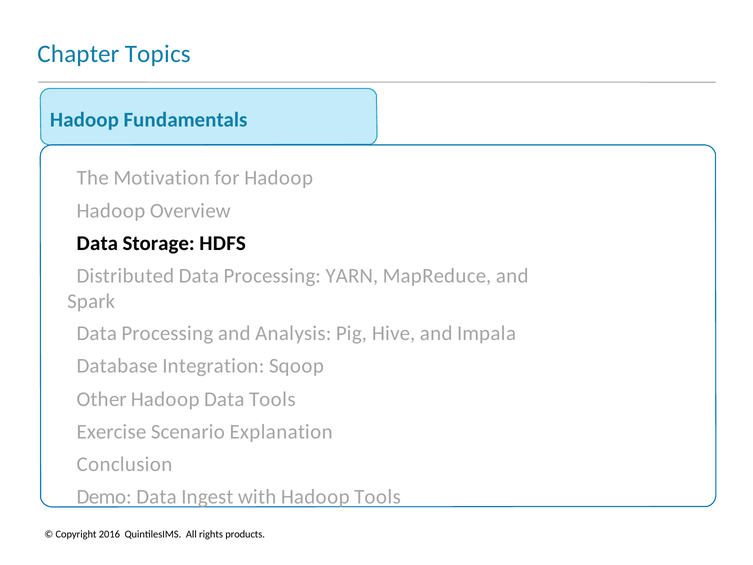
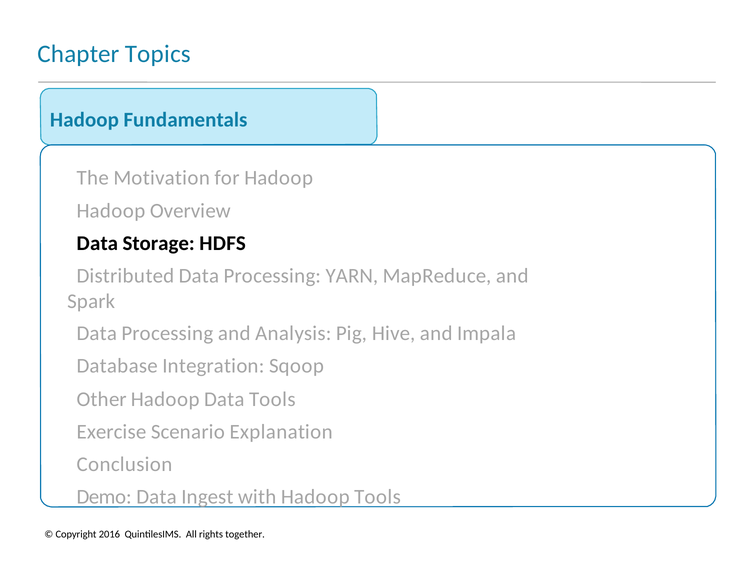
products: products -> together
